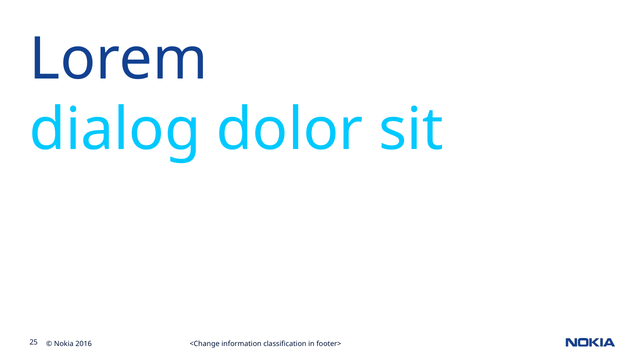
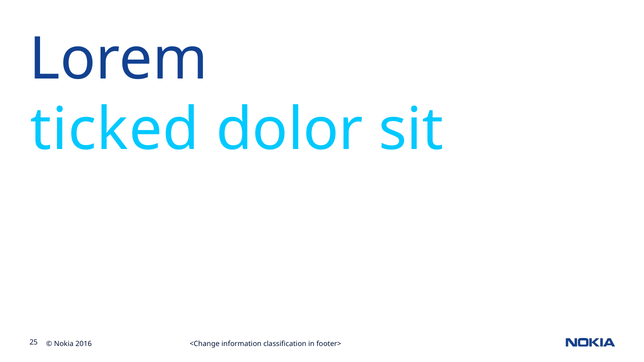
dialog: dialog -> ticked
